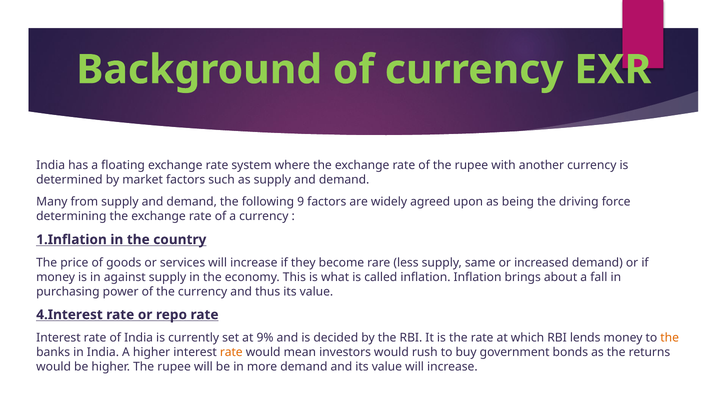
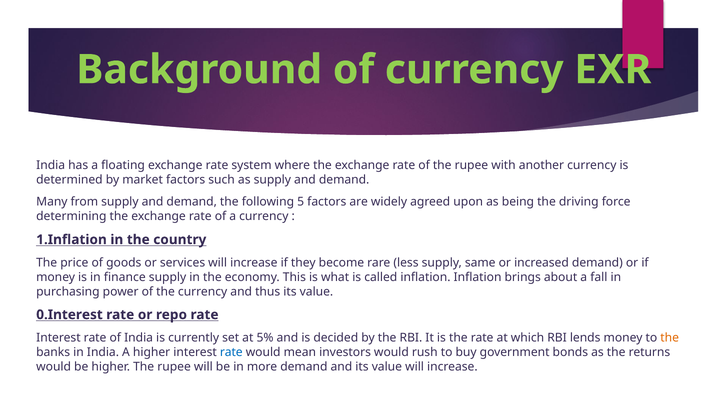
9: 9 -> 5
against: against -> finance
4.Interest: 4.Interest -> 0.Interest
9%: 9% -> 5%
rate at (231, 352) colour: orange -> blue
